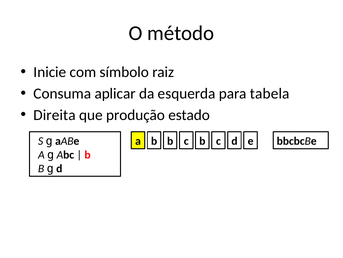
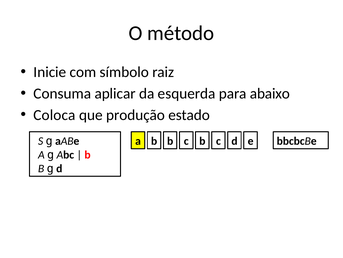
tabela: tabela -> abaixo
Direita: Direita -> Coloca
